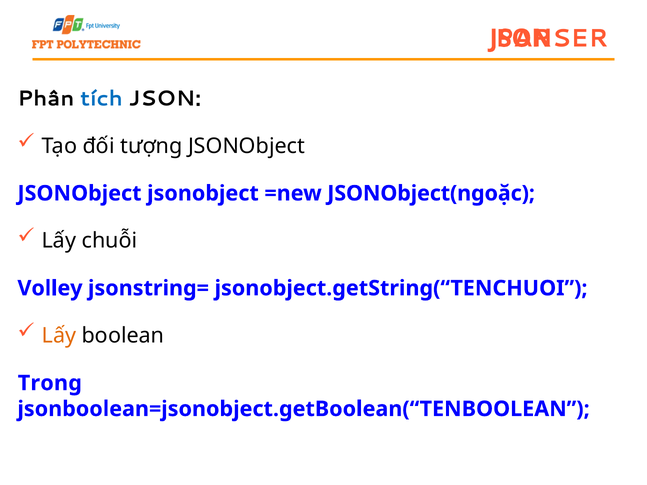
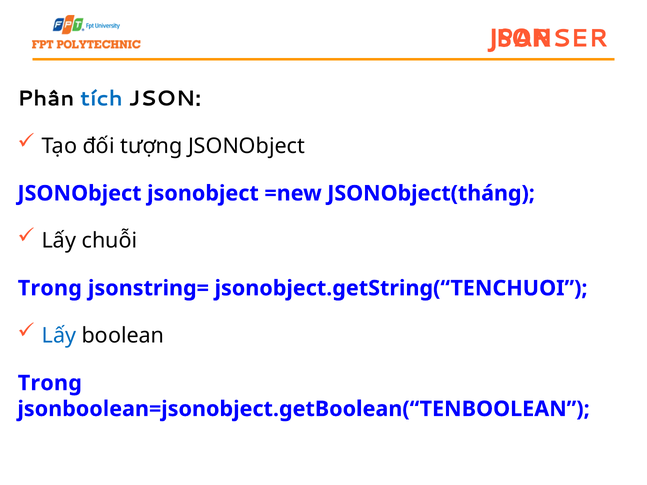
JSONObject(ngoặc: JSONObject(ngoặc -> JSONObject(tháng
Volley at (50, 288): Volley -> Trong
Lấy at (59, 336) colour: orange -> blue
